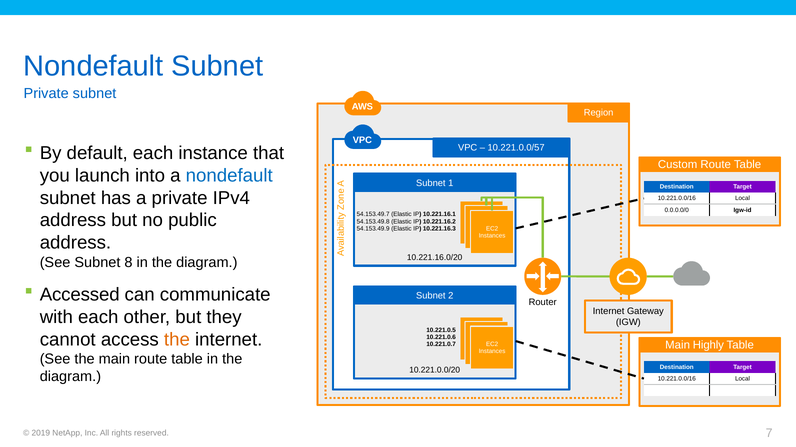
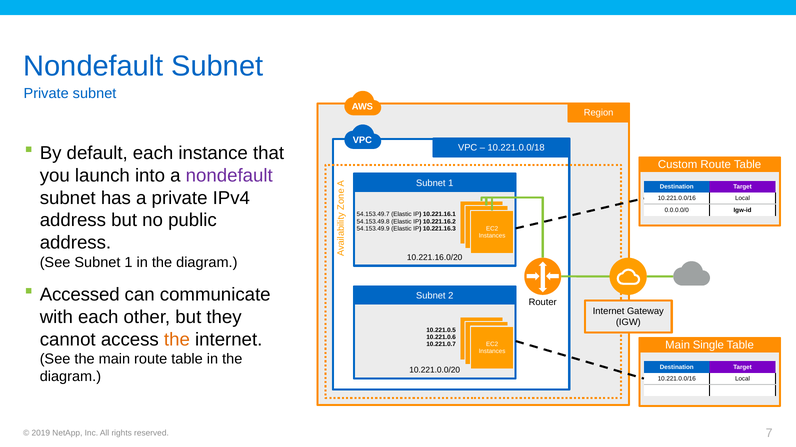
10.221.0.0/57: 10.221.0.0/57 -> 10.221.0.0/18
nondefault at (229, 176) colour: blue -> purple
See Subnet 8: 8 -> 1
Highly: Highly -> Single
